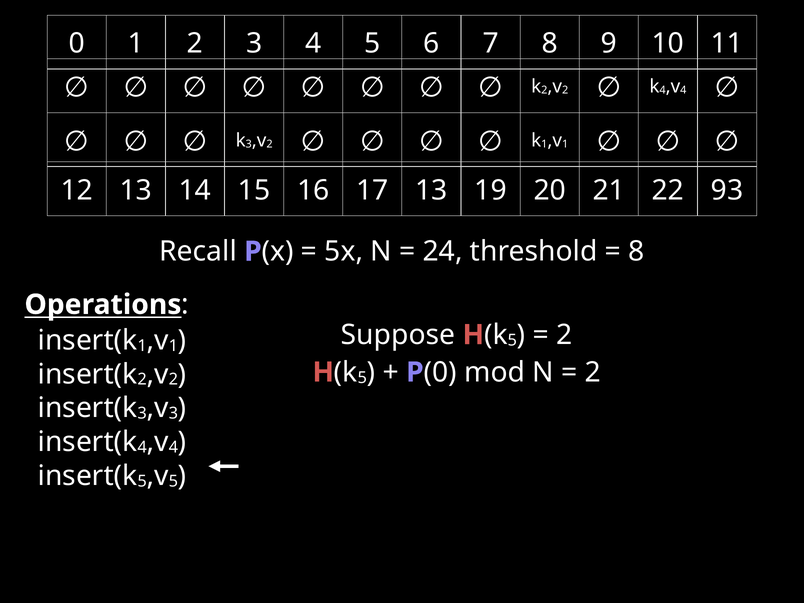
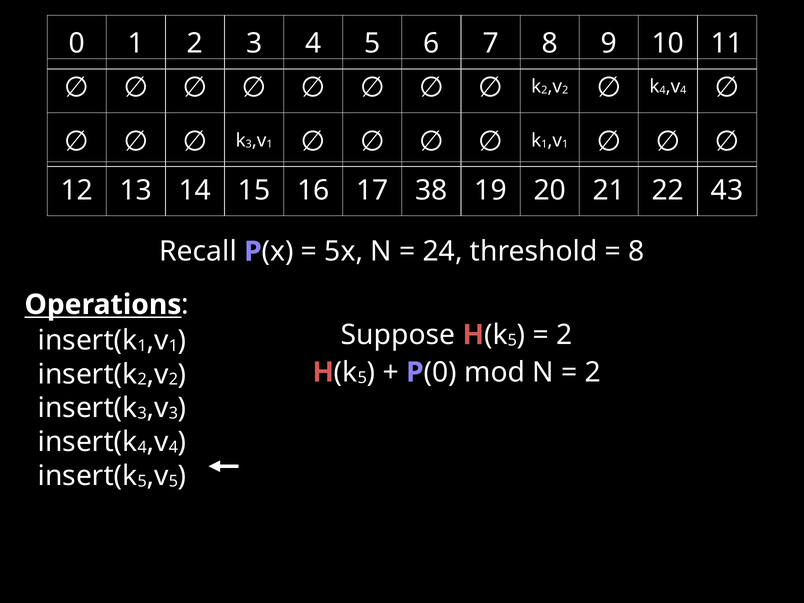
2 at (270, 144): 2 -> 1
17 13: 13 -> 38
93: 93 -> 43
